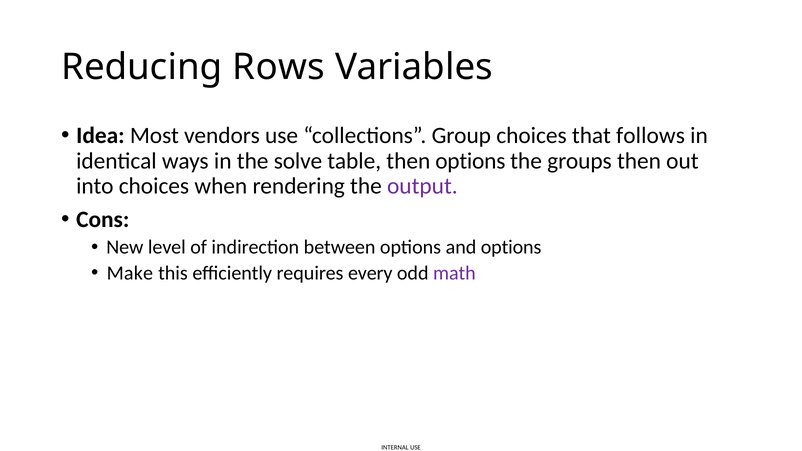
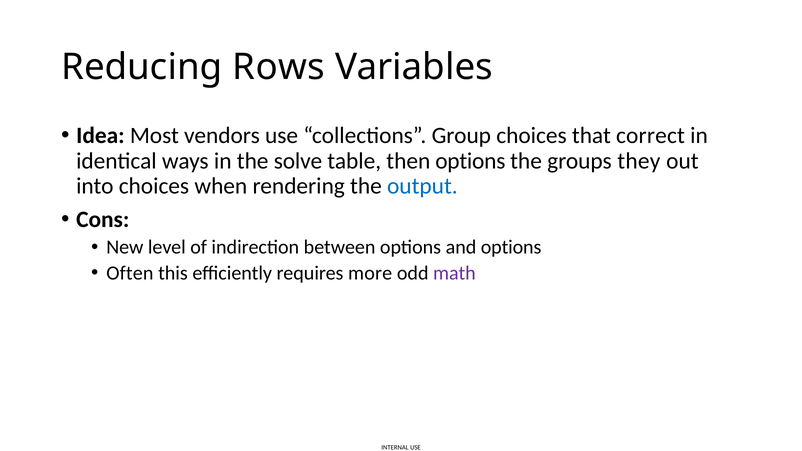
follows: follows -> correct
groups then: then -> they
output colour: purple -> blue
Make: Make -> Often
every: every -> more
